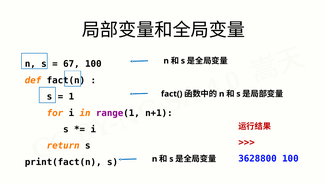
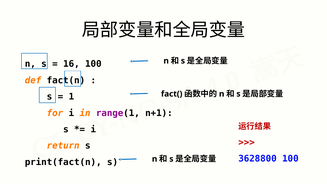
67: 67 -> 16
